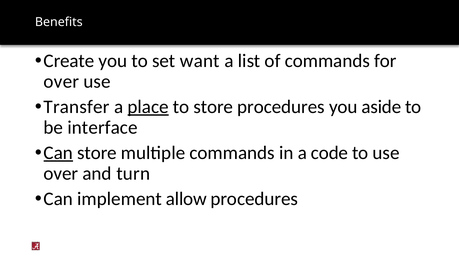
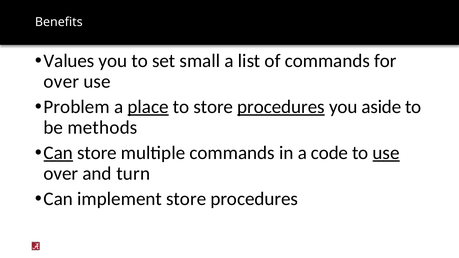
Create: Create -> Values
want: want -> small
Transfer: Transfer -> Problem
procedures at (281, 107) underline: none -> present
interface: interface -> methods
use at (386, 153) underline: none -> present
implement allow: allow -> store
